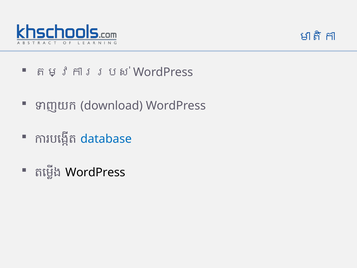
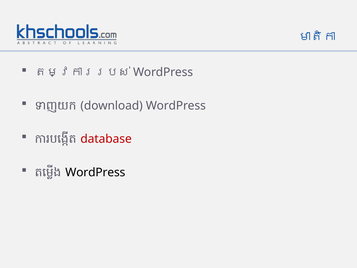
database colour: blue -> red
